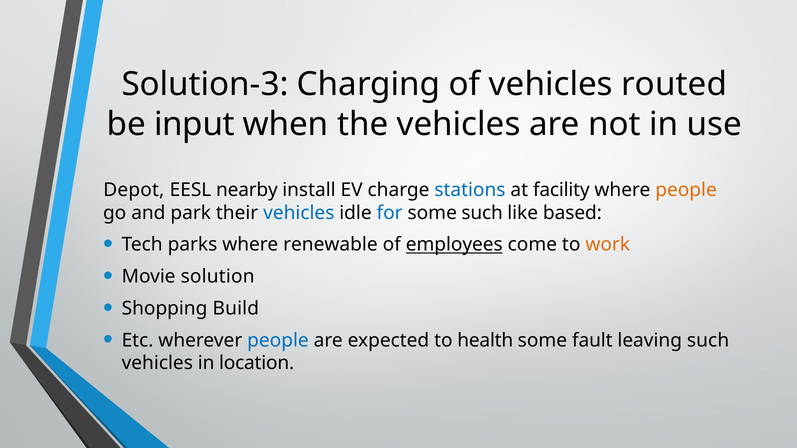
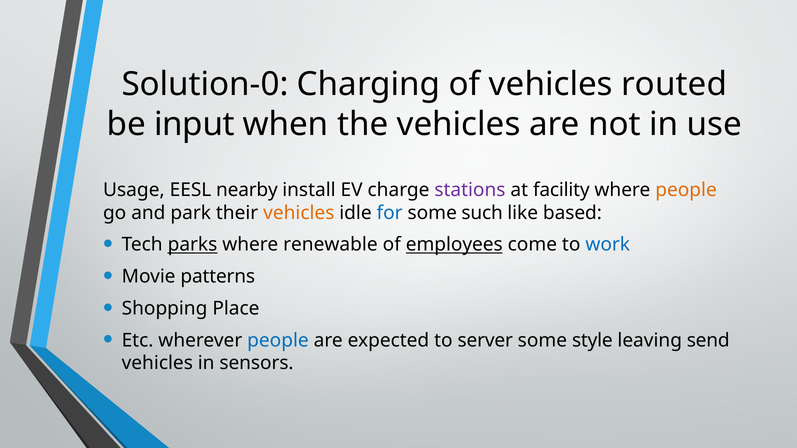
Solution-3: Solution-3 -> Solution-0
Depot: Depot -> Usage
stations colour: blue -> purple
vehicles at (299, 213) colour: blue -> orange
parks underline: none -> present
work colour: orange -> blue
solution: solution -> patterns
Build: Build -> Place
health: health -> server
fault: fault -> style
leaving such: such -> send
location: location -> sensors
